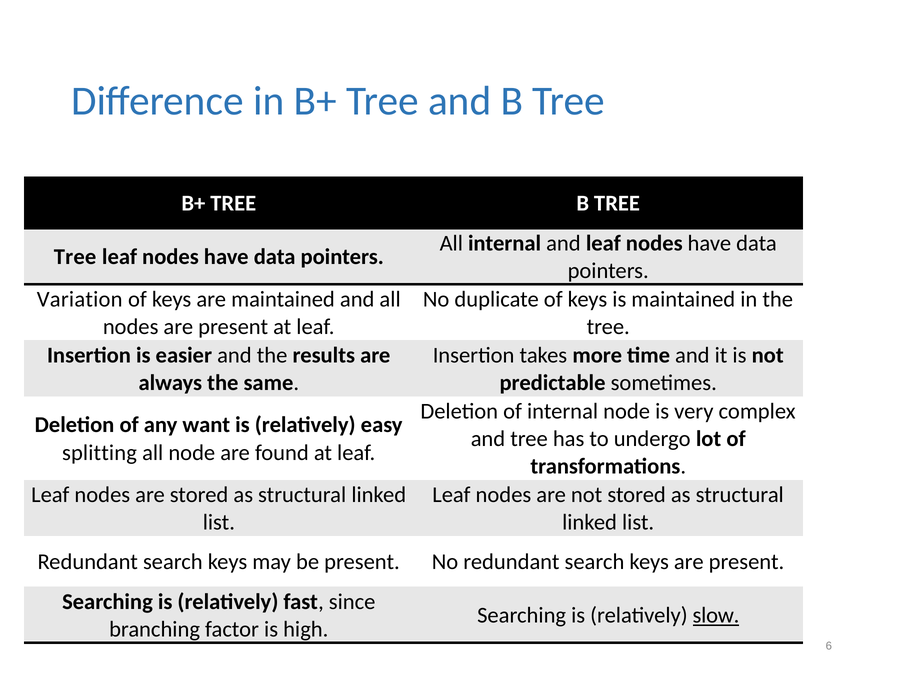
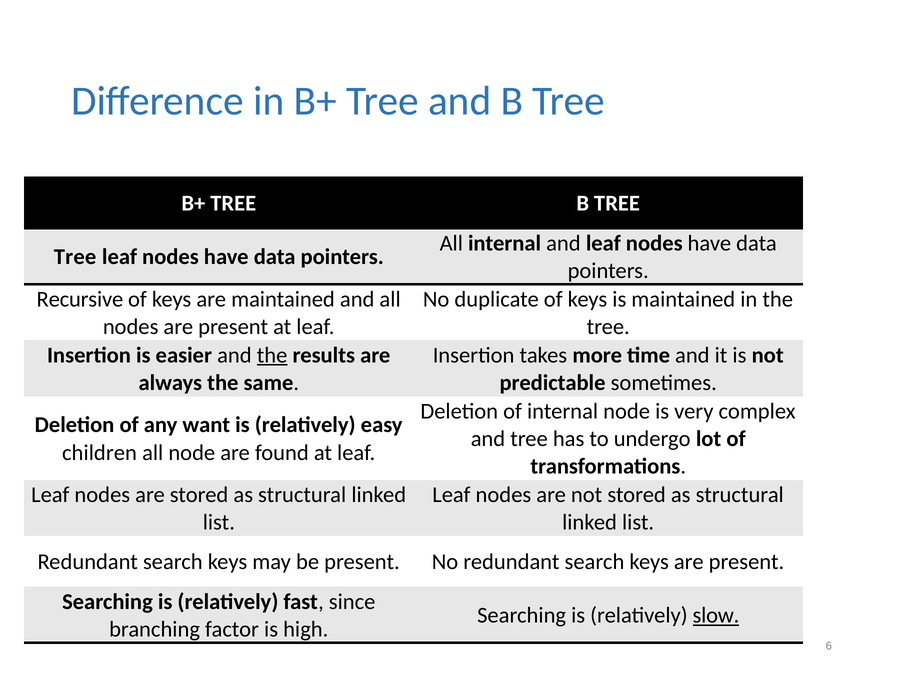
Variation: Variation -> Recursive
the at (272, 355) underline: none -> present
splitting: splitting -> children
